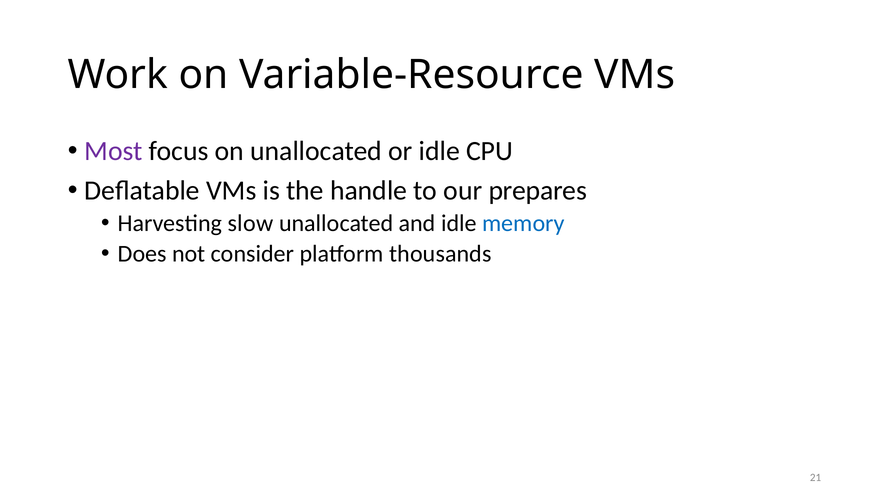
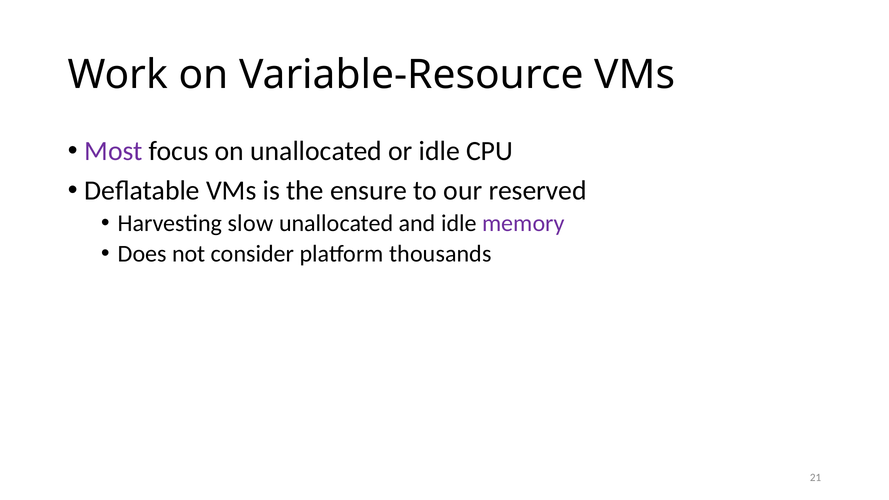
handle: handle -> ensure
prepares: prepares -> reserved
memory colour: blue -> purple
